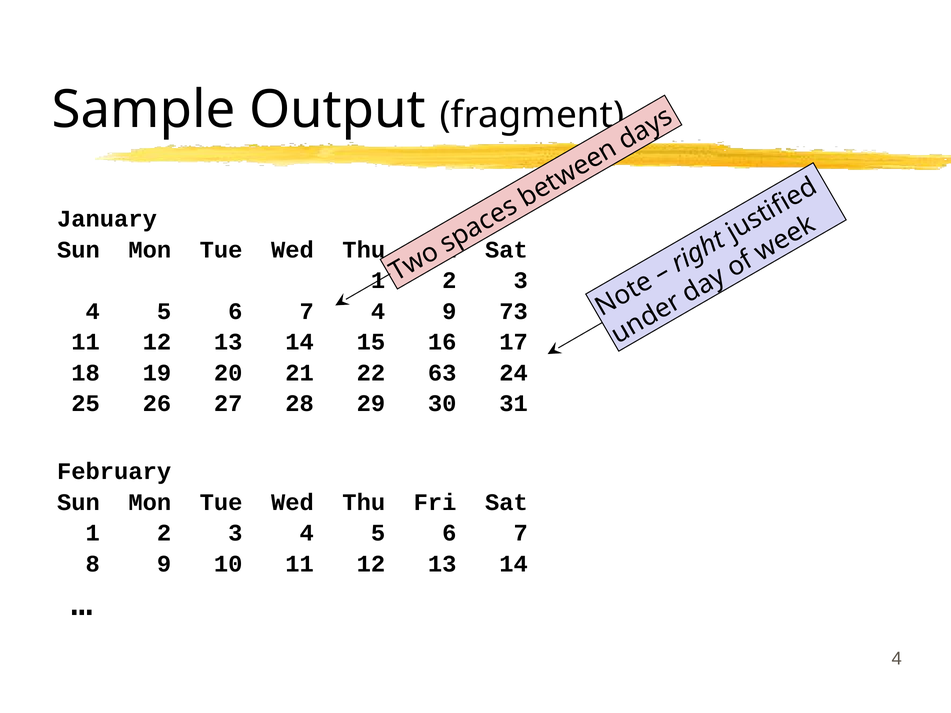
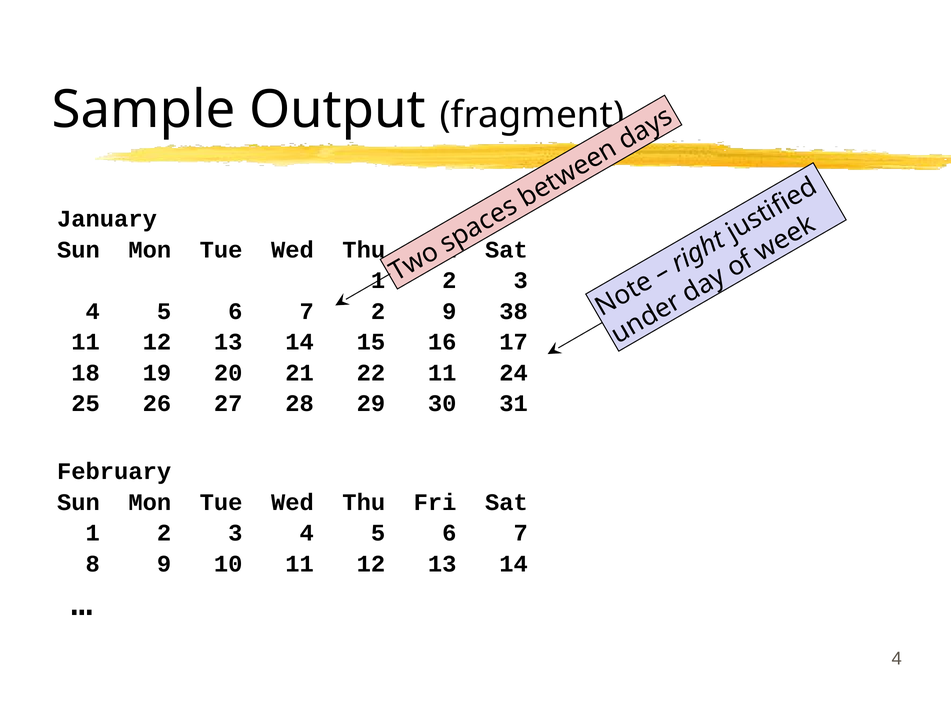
7 4: 4 -> 2
73: 73 -> 38
22 63: 63 -> 11
